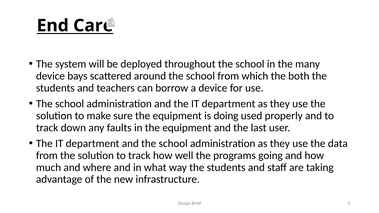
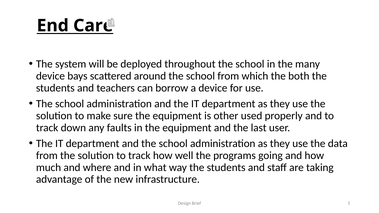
doing: doing -> other
